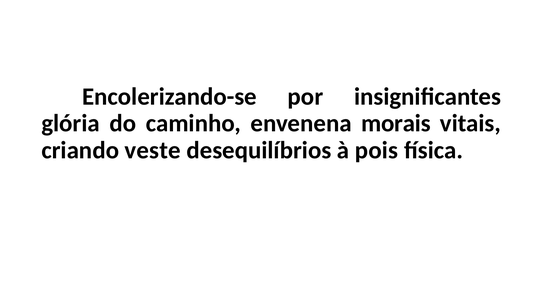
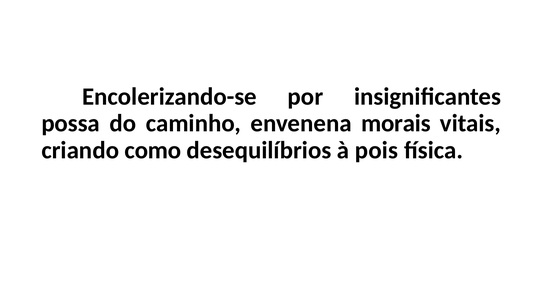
glória: glória -> possa
veste: veste -> como
